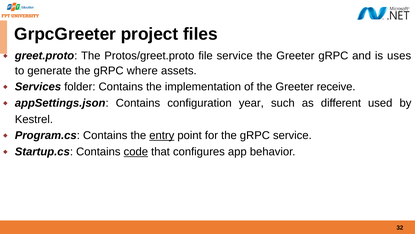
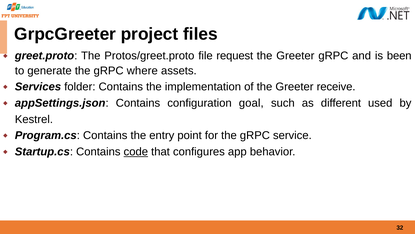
file service: service -> request
uses: uses -> been
year: year -> goal
entry underline: present -> none
